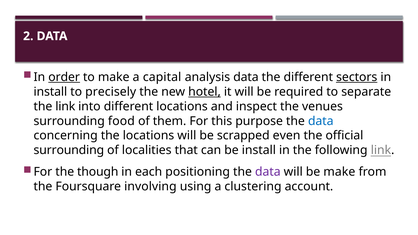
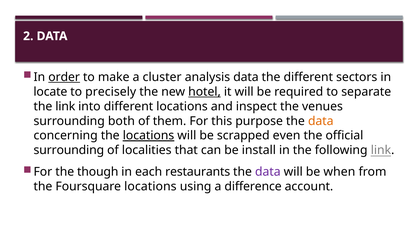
capital: capital -> cluster
sectors underline: present -> none
install at (50, 92): install -> locate
food: food -> both
data at (321, 121) colour: blue -> orange
locations at (148, 136) underline: none -> present
positioning: positioning -> restaurants
be make: make -> when
Foursquare involving: involving -> locations
clustering: clustering -> difference
